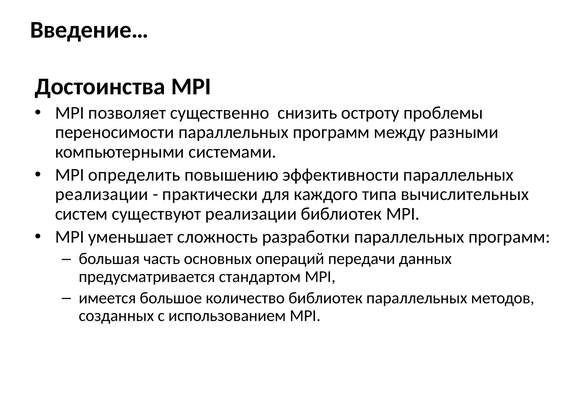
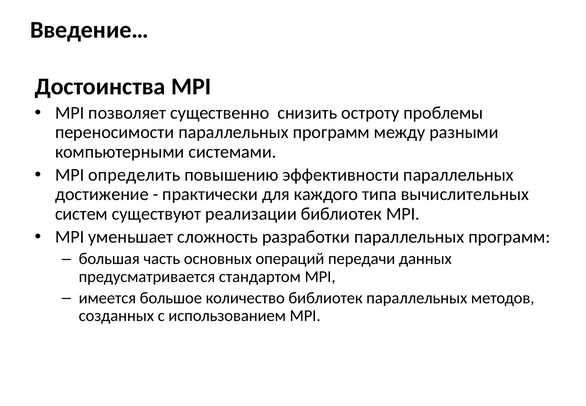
реализации at (102, 194): реализации -> достижение
